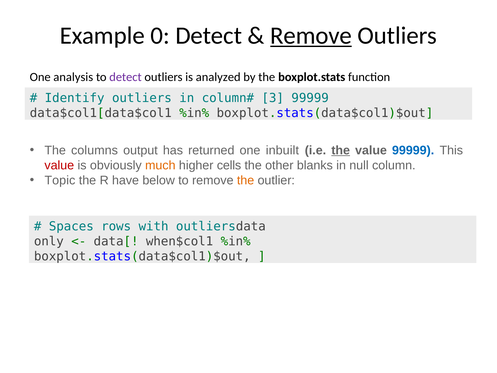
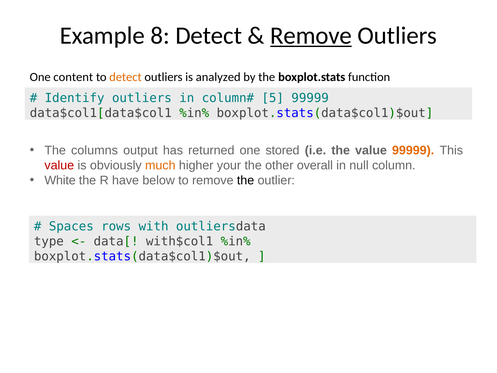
0: 0 -> 8
analysis: analysis -> content
detect at (125, 77) colour: purple -> orange
3: 3 -> 5
inbuilt: inbuilt -> stored
the at (341, 150) underline: present -> none
99999 at (413, 150) colour: blue -> orange
cells: cells -> your
blanks: blanks -> overall
Topic: Topic -> White
the at (246, 180) colour: orange -> black
only: only -> type
when$col1: when$col1 -> with$col1
